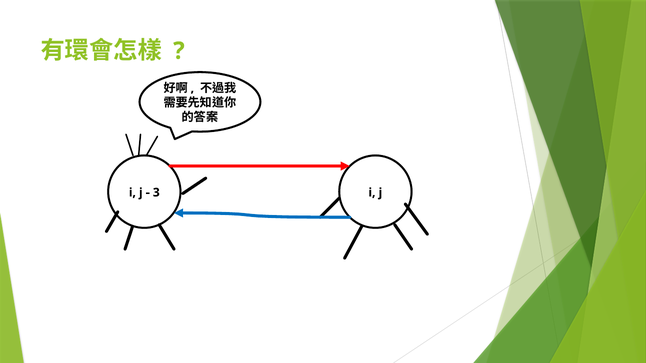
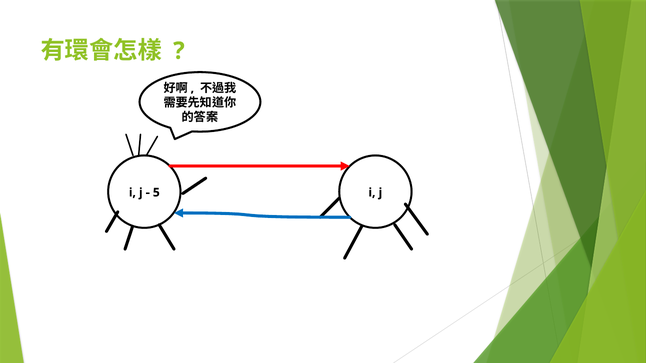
3: 3 -> 5
